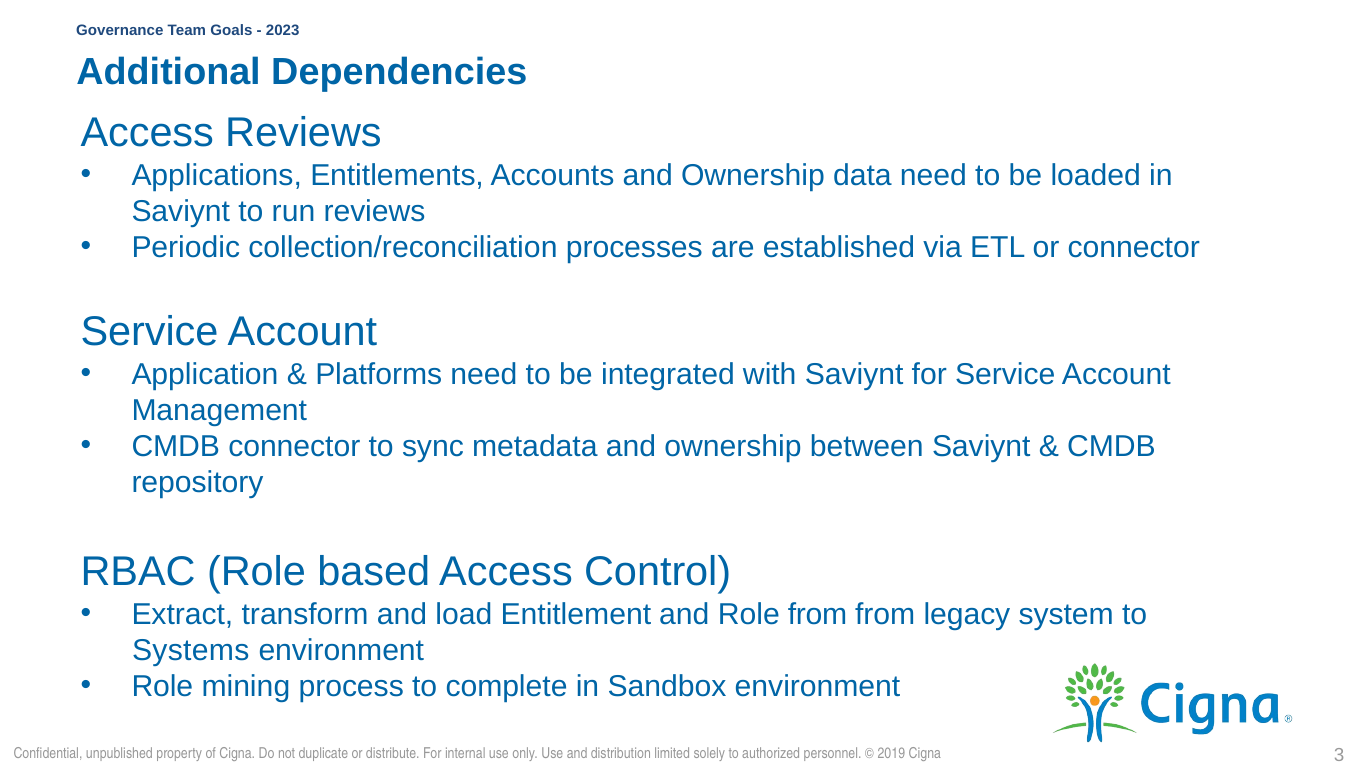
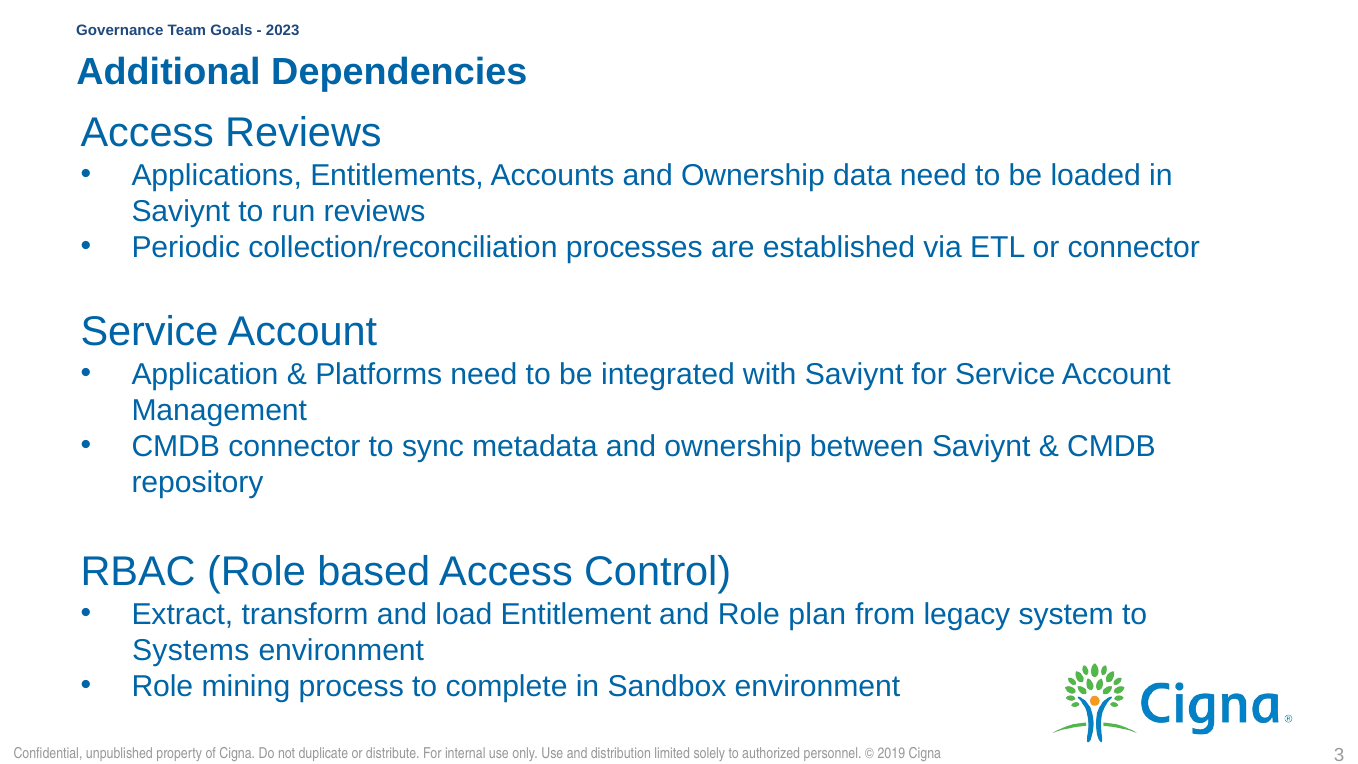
Role from: from -> plan
